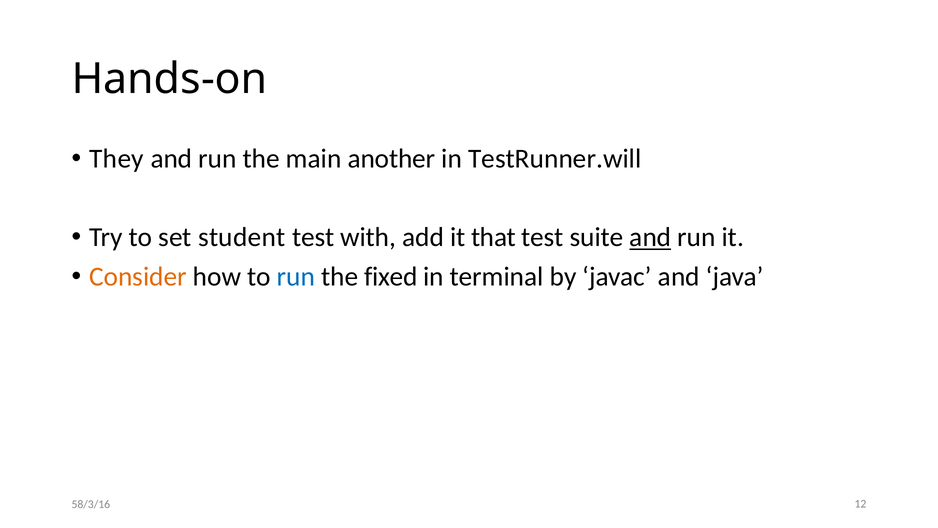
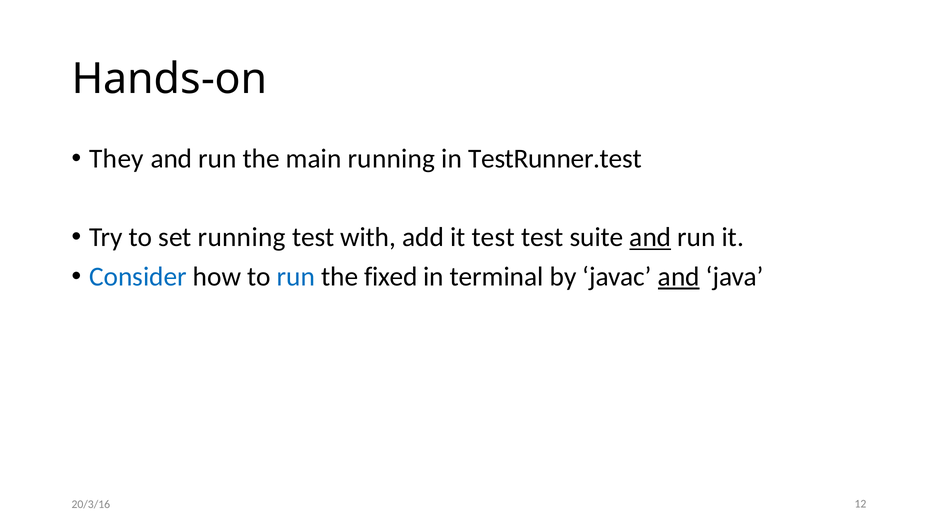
main another: another -> running
TestRunner.will: TestRunner.will -> TestRunner.test
set student: student -> running
it that: that -> test
Consider colour: orange -> blue
and at (679, 277) underline: none -> present
58/3/16: 58/3/16 -> 20/3/16
